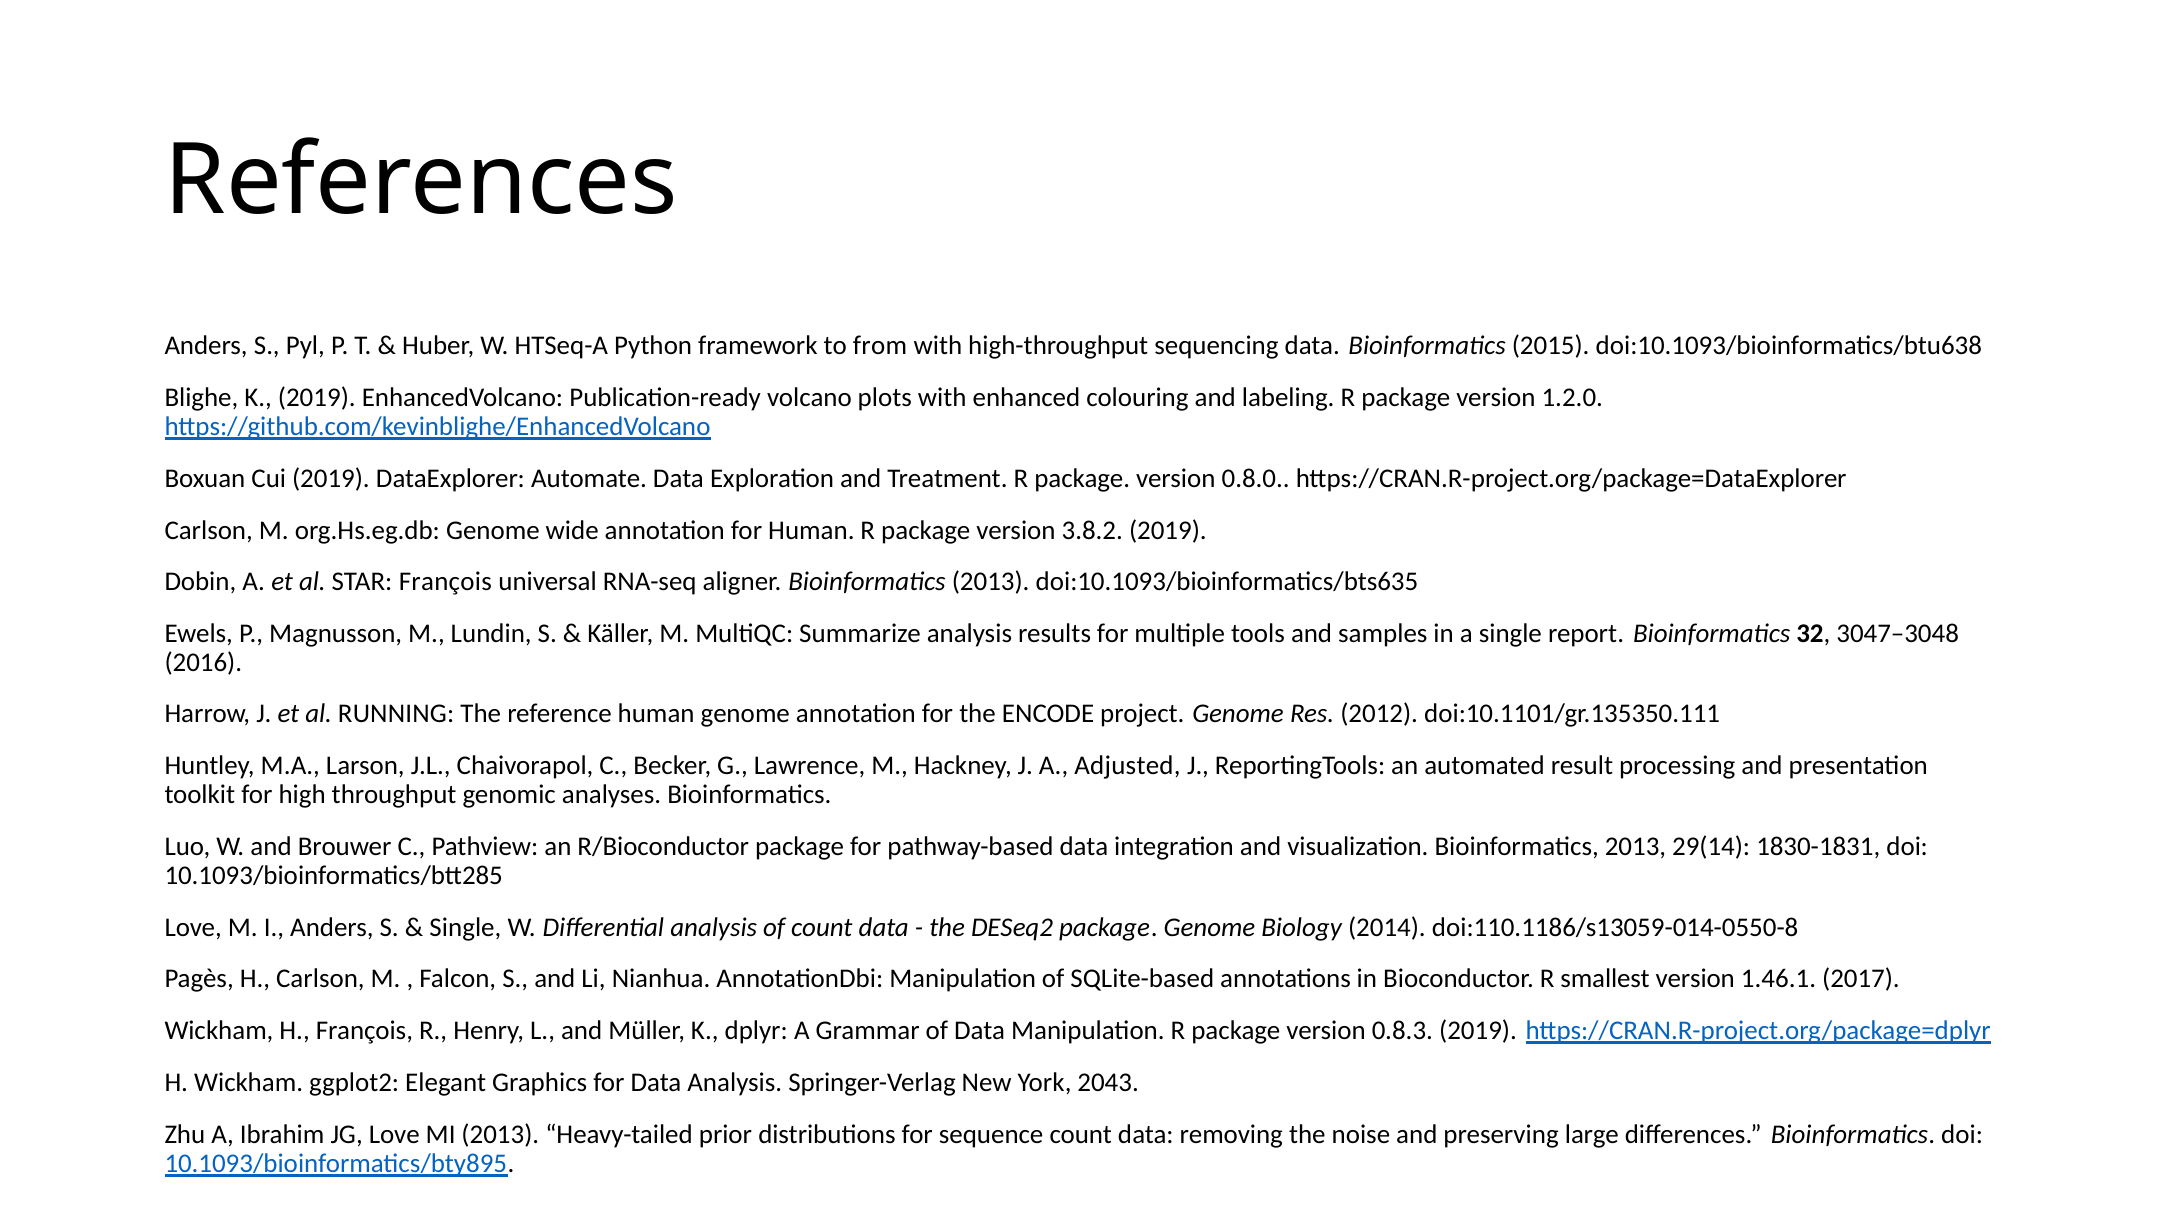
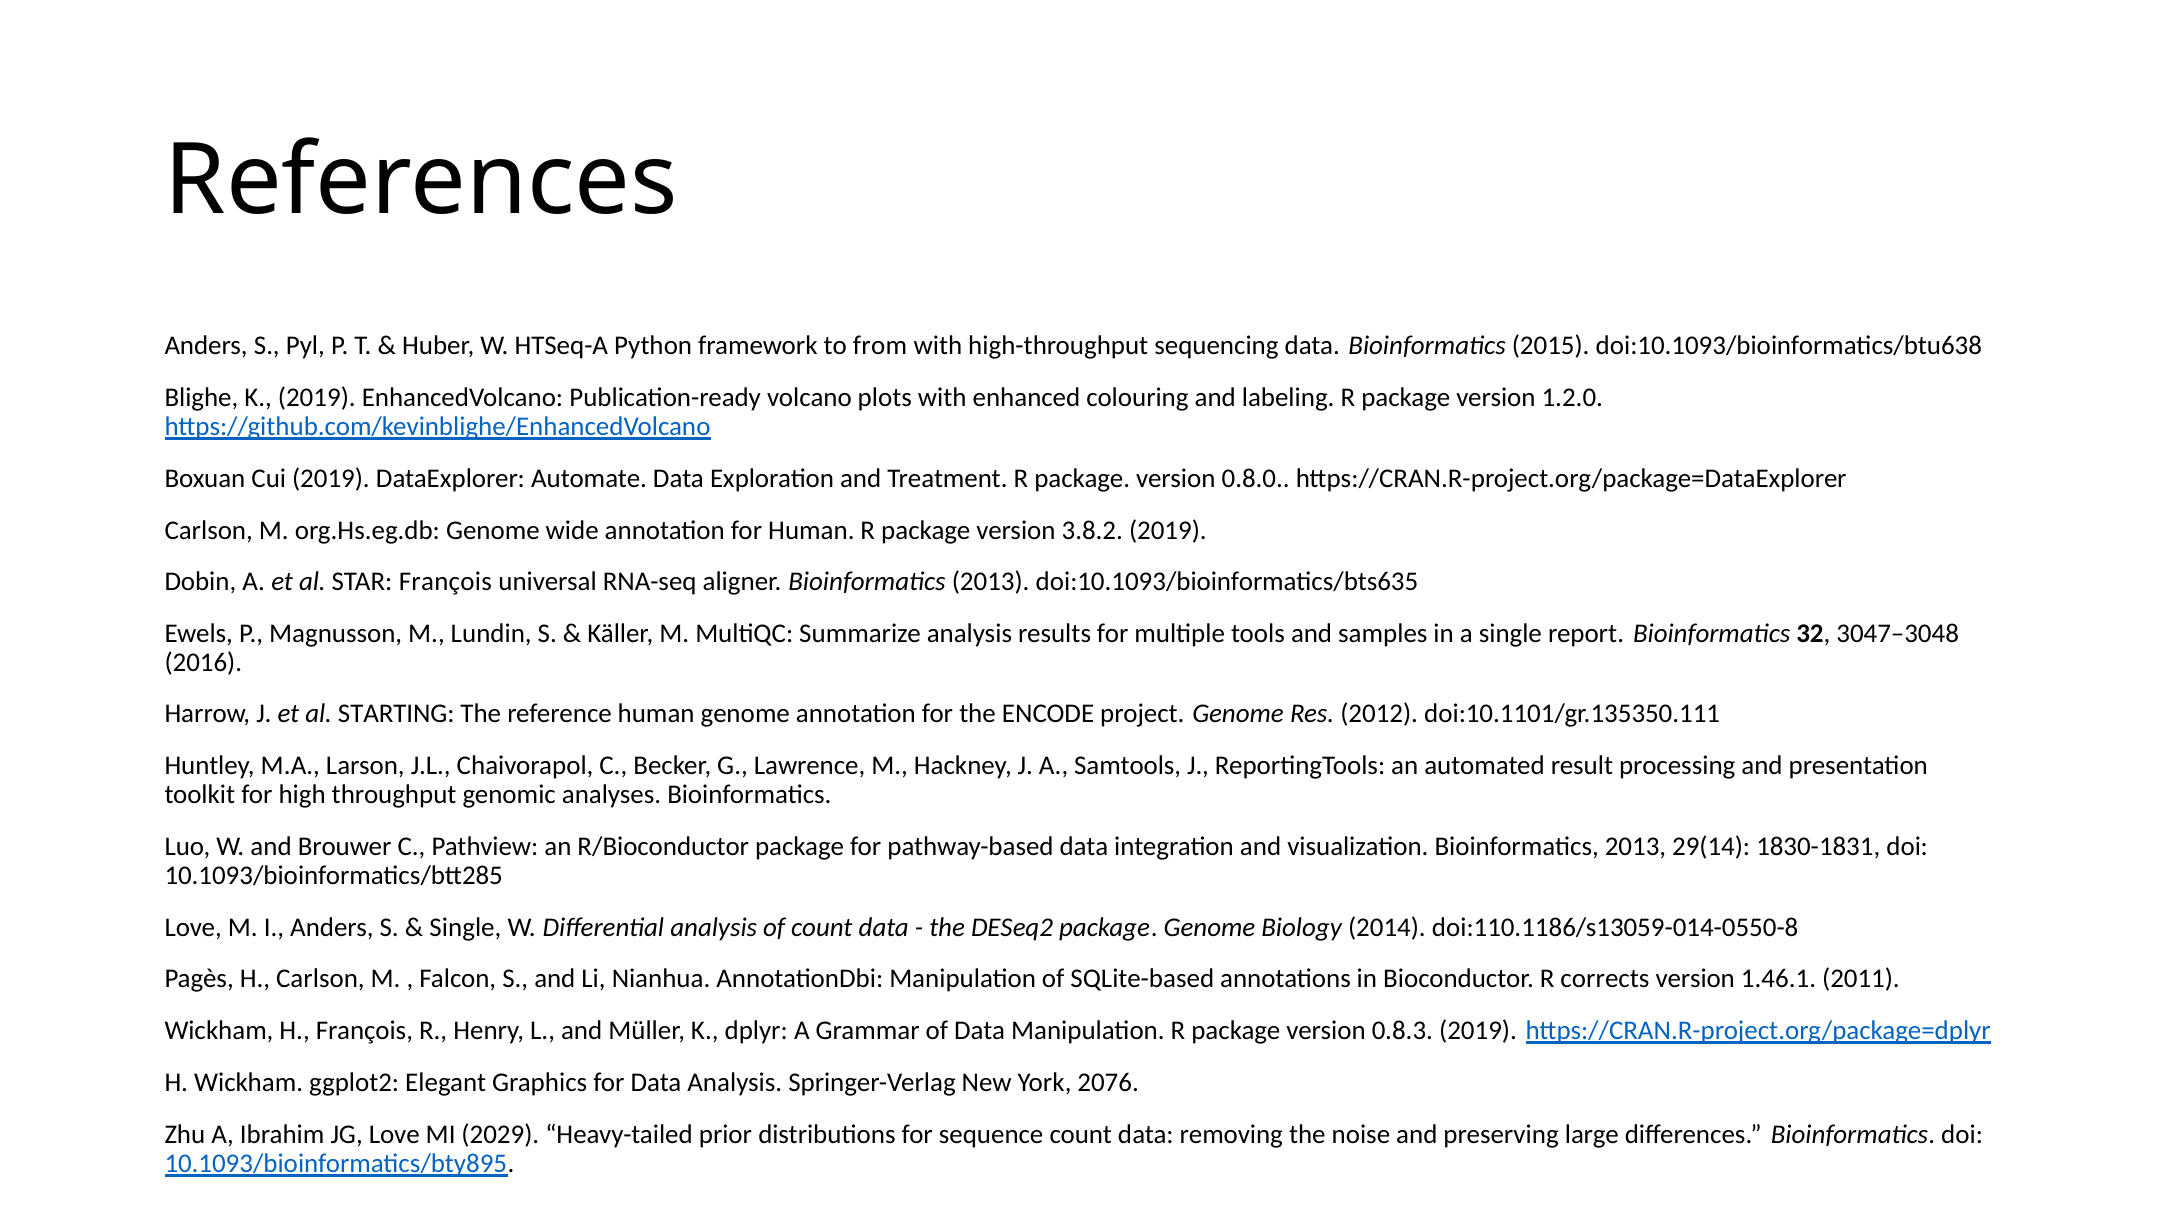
RUNNING: RUNNING -> STARTING
Adjusted: Adjusted -> Samtools
smallest: smallest -> corrects
2017: 2017 -> 2011
2043: 2043 -> 2076
MI 2013: 2013 -> 2029
